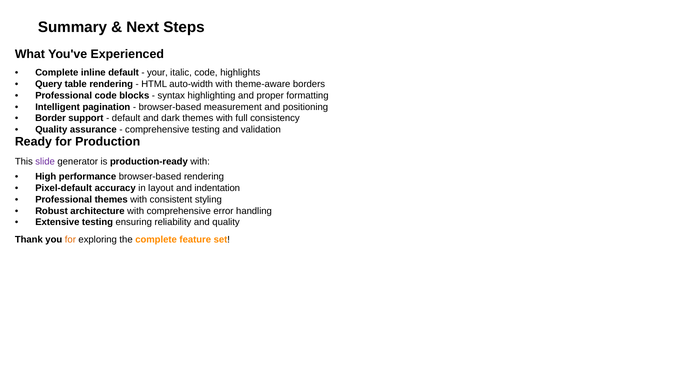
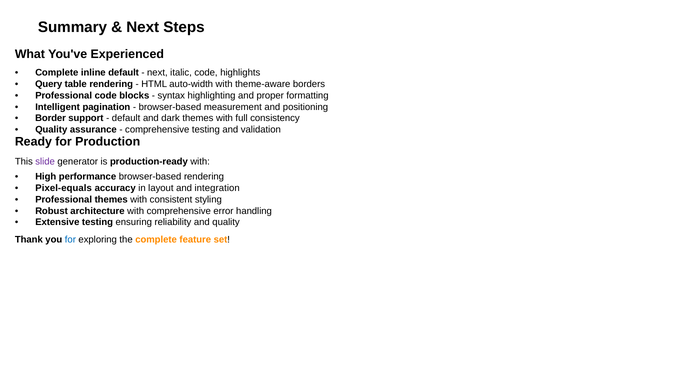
your at (157, 73): your -> next
Pixel-default: Pixel-default -> Pixel-equals
indentation: indentation -> integration
for at (70, 240) colour: orange -> blue
